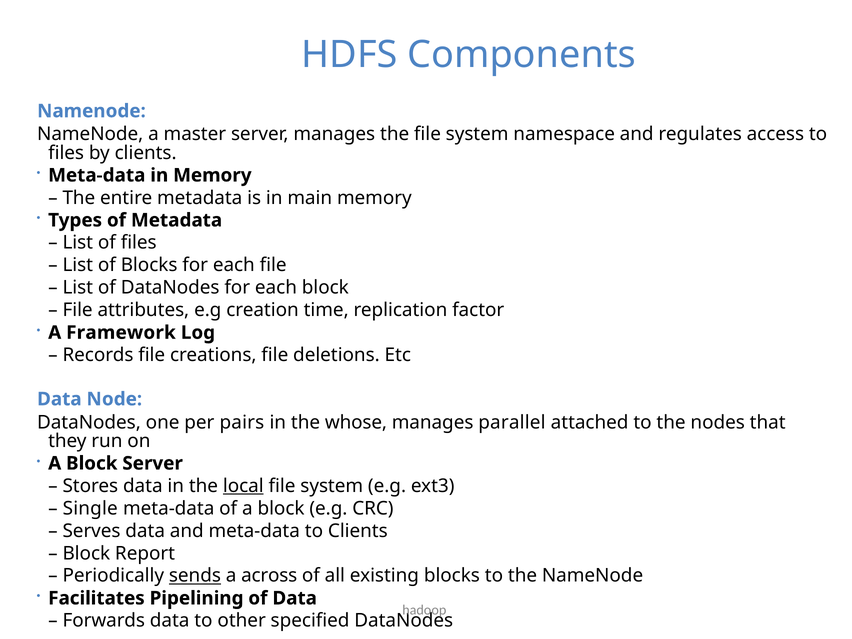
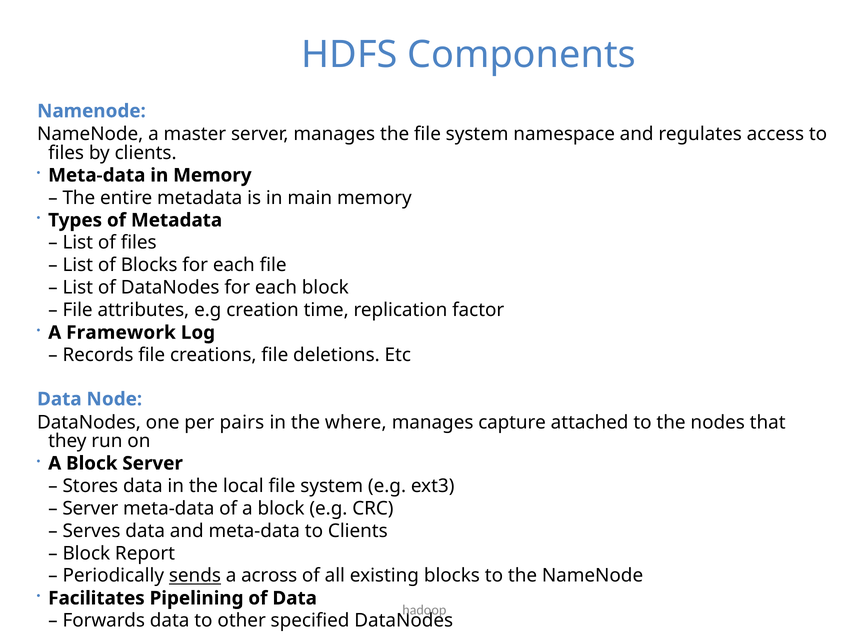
whose: whose -> where
parallel: parallel -> capture
local underline: present -> none
Single at (90, 508): Single -> Server
